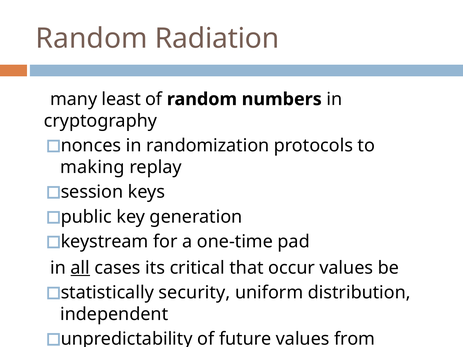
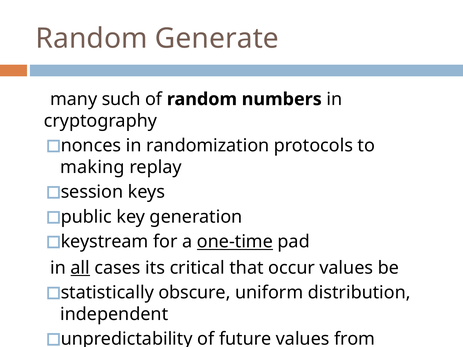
Radiation: Radiation -> Generate
least: least -> such
one-time underline: none -> present
security: security -> obscure
